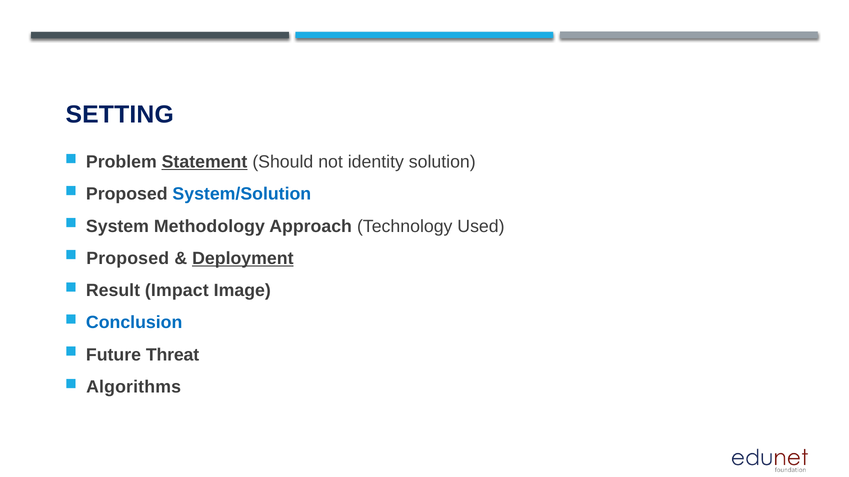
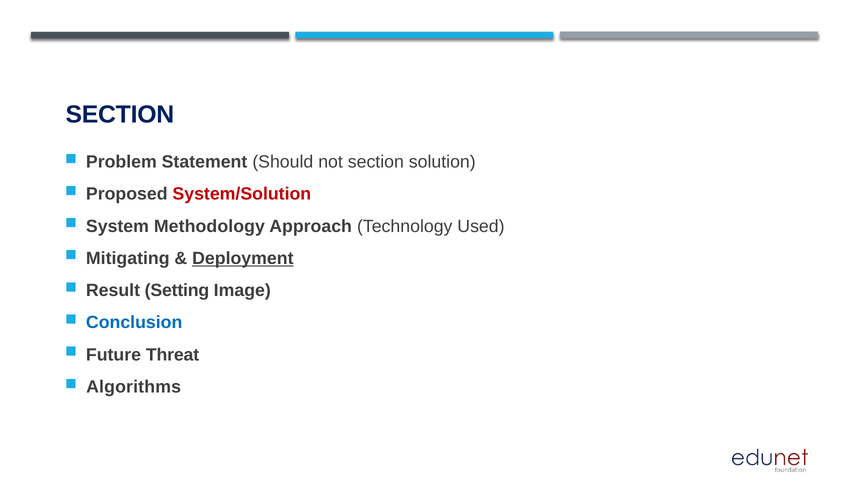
SETTING at (120, 115): SETTING -> SECTION
Statement underline: present -> none
not identity: identity -> section
System/Solution colour: blue -> red
Proposed at (128, 259): Proposed -> Mitigating
Impact: Impact -> Setting
